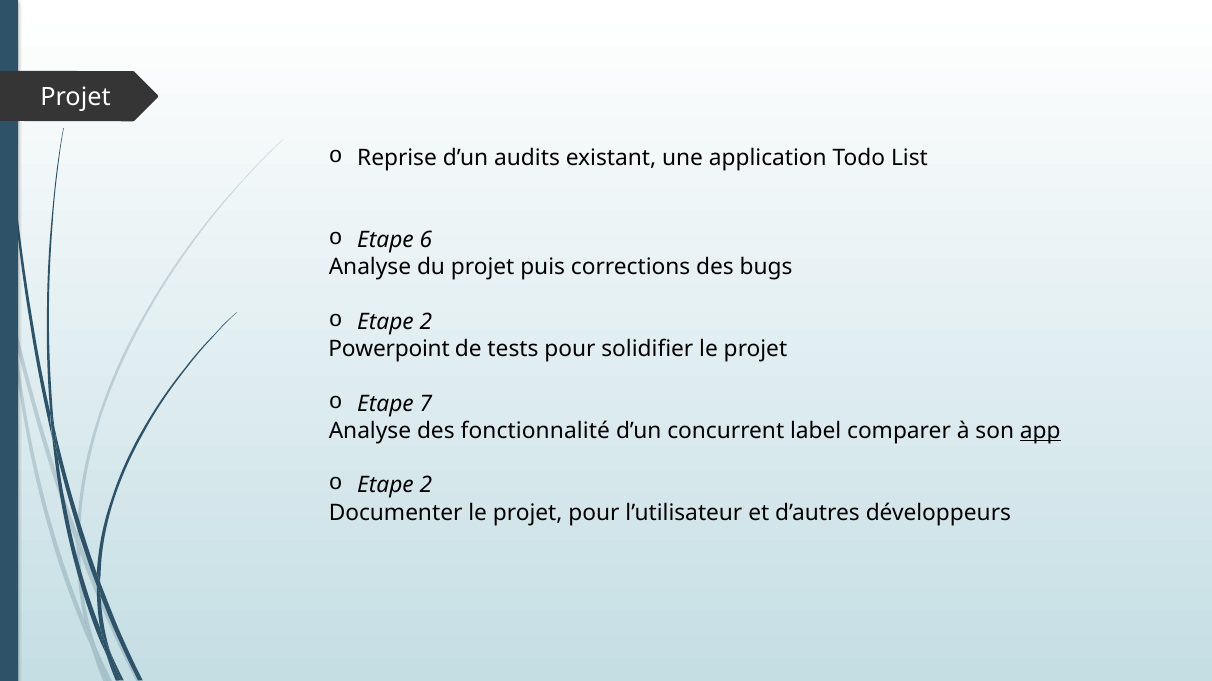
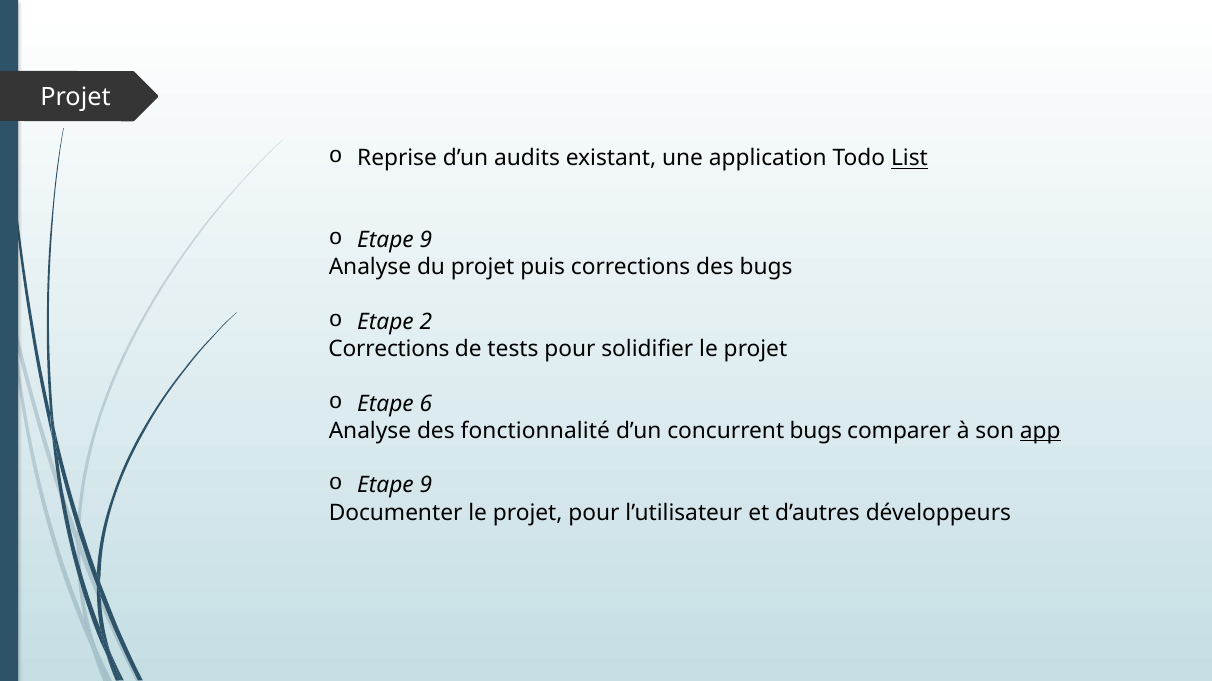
List underline: none -> present
6 at (426, 240): 6 -> 9
Powerpoint at (389, 350): Powerpoint -> Corrections
7: 7 -> 6
concurrent label: label -> bugs
2 at (426, 486): 2 -> 9
